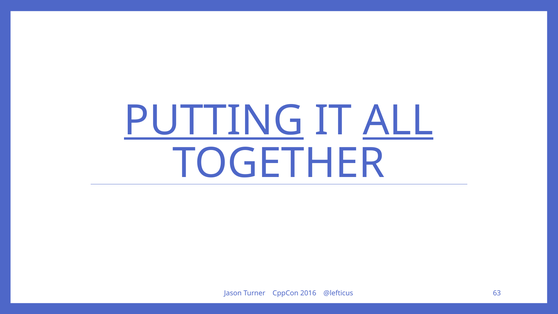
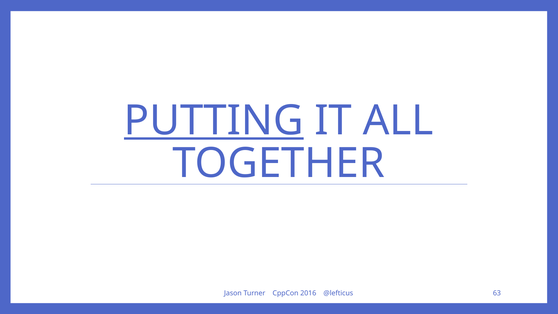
ALL underline: present -> none
